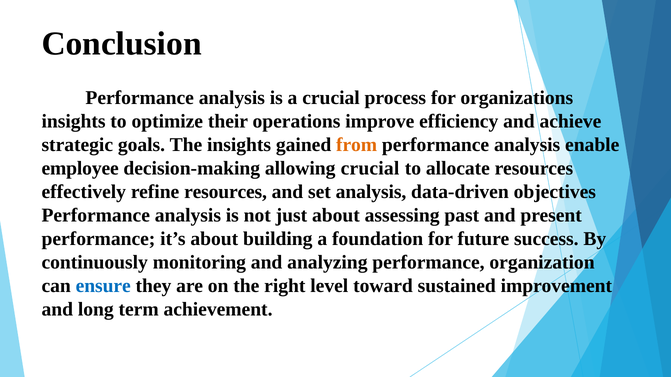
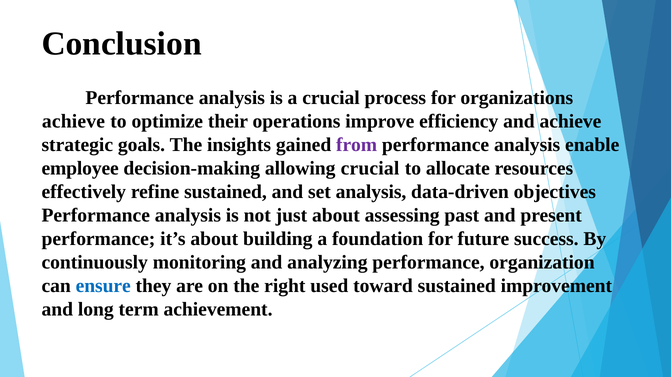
insights at (74, 122): insights -> achieve
from colour: orange -> purple
refine resources: resources -> sustained
level: level -> used
